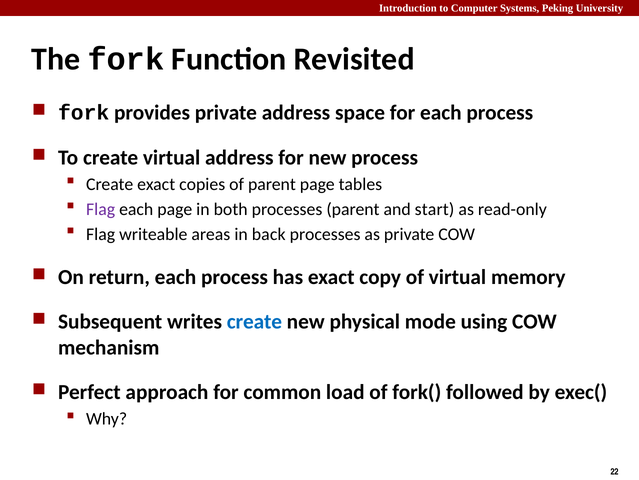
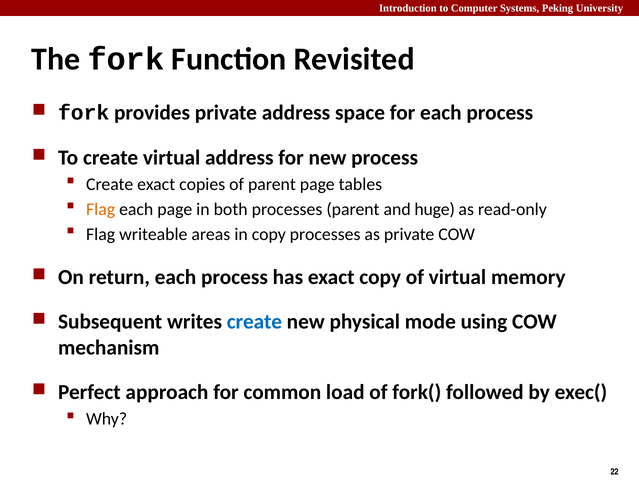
Flag at (101, 209) colour: purple -> orange
start: start -> huge
in back: back -> copy
